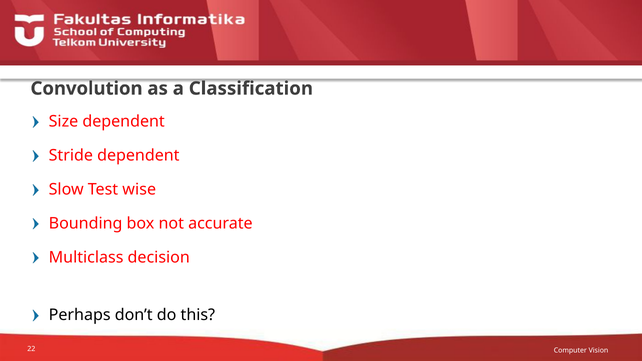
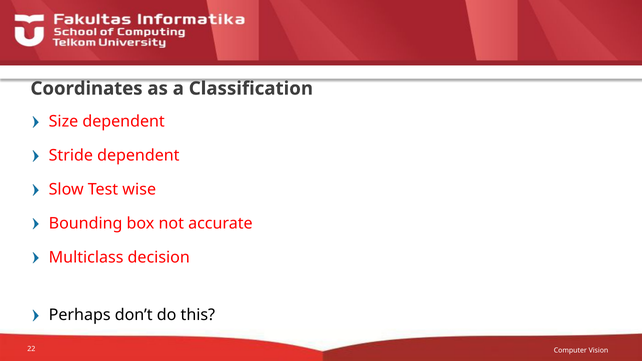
Convolution: Convolution -> Coordinates
